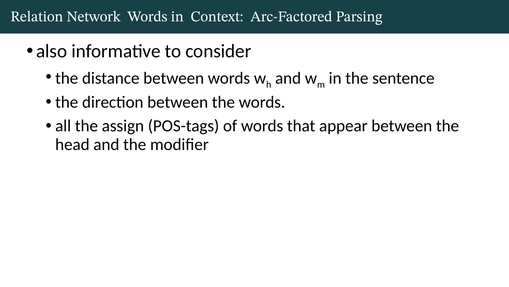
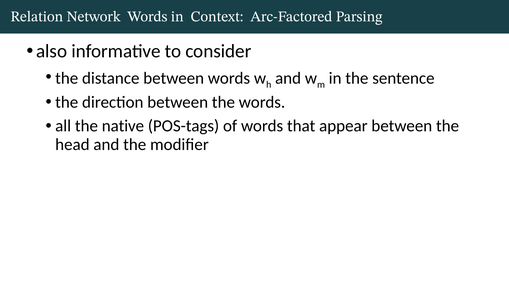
assign: assign -> native
